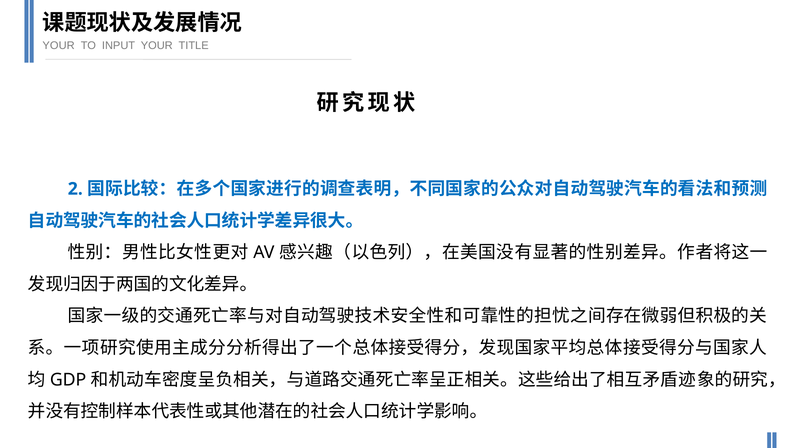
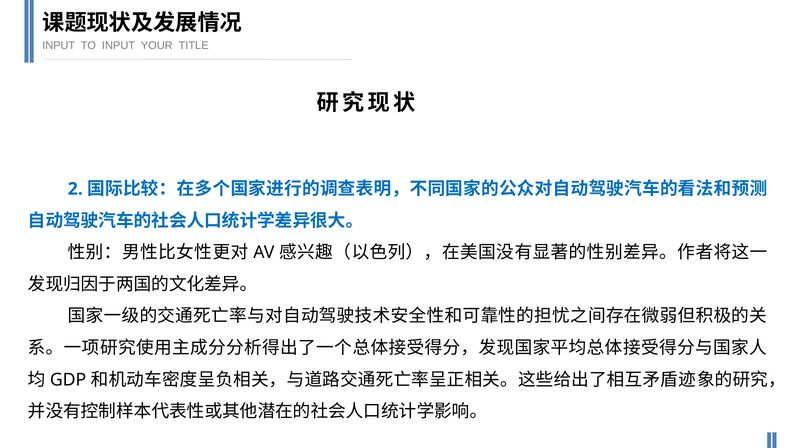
YOUR at (59, 46): YOUR -> INPUT
